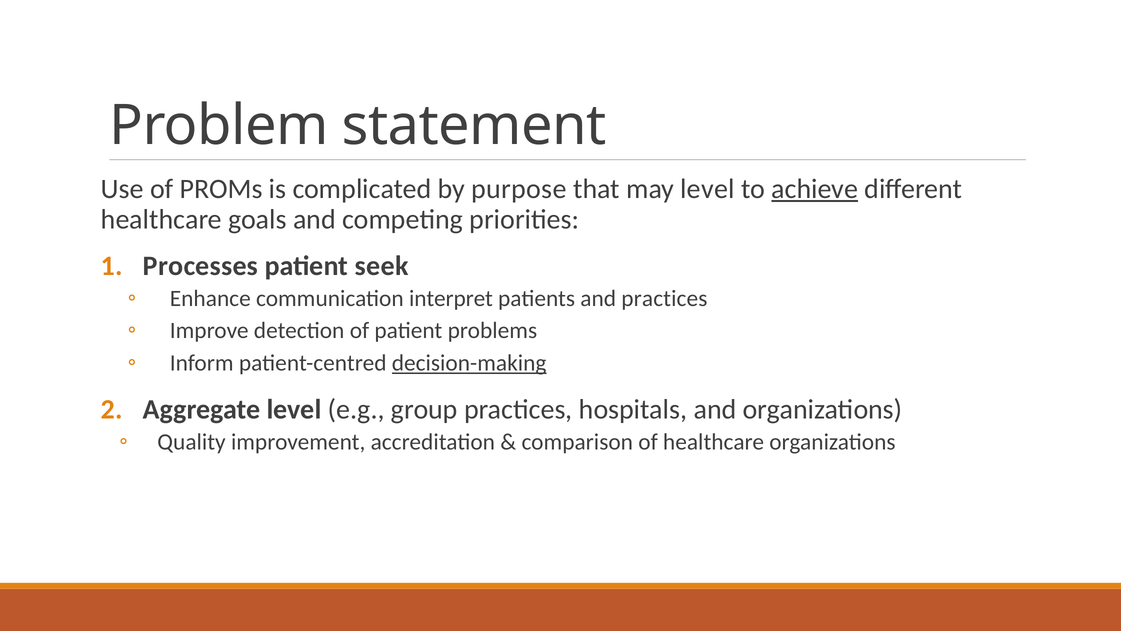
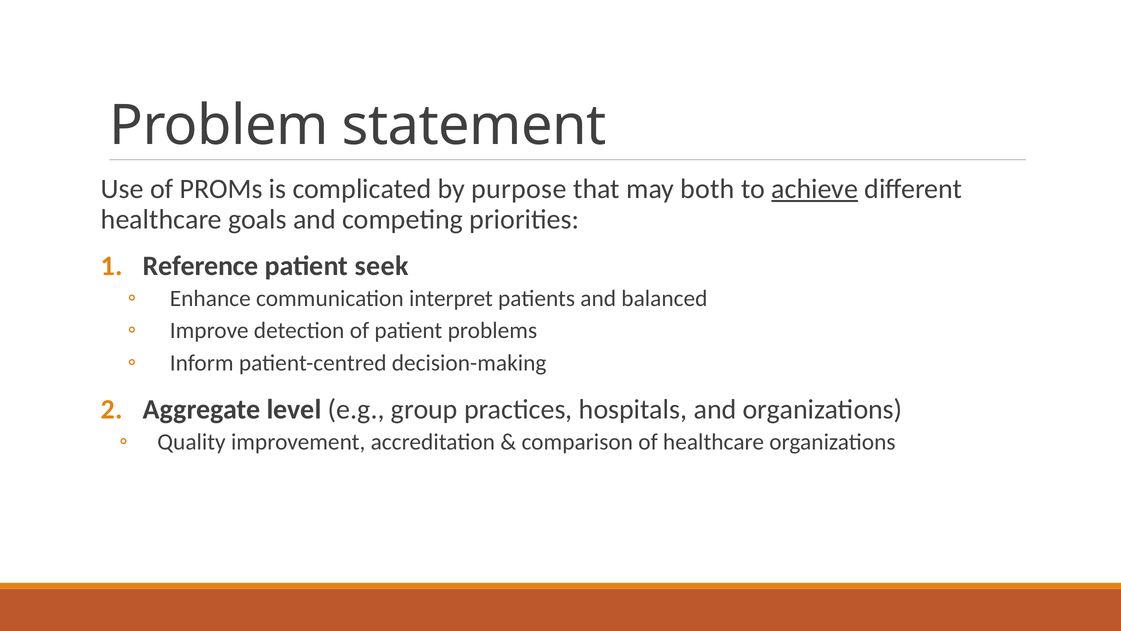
may level: level -> both
Processes: Processes -> Reference
and practices: practices -> balanced
decision-making underline: present -> none
